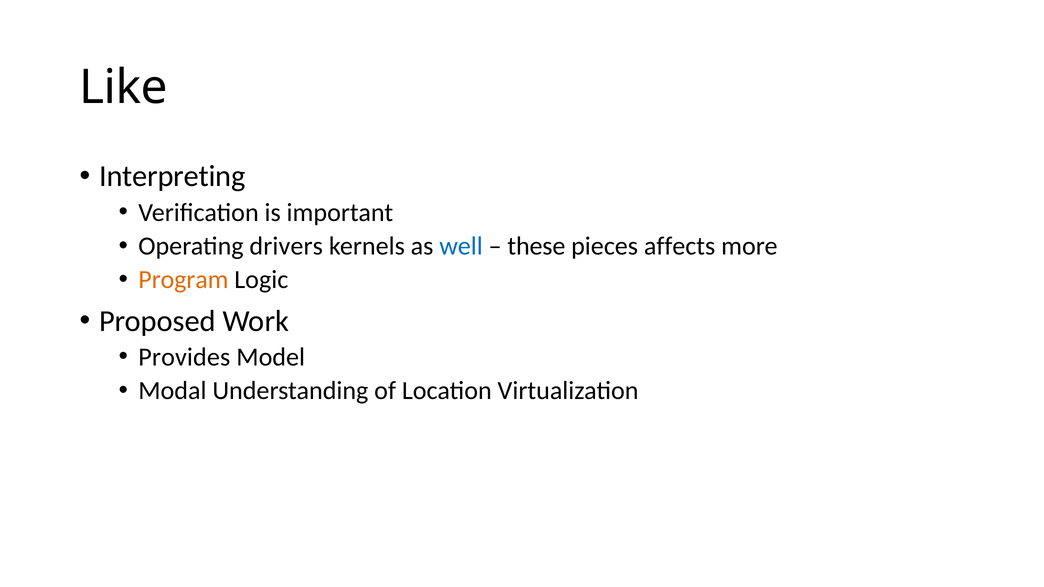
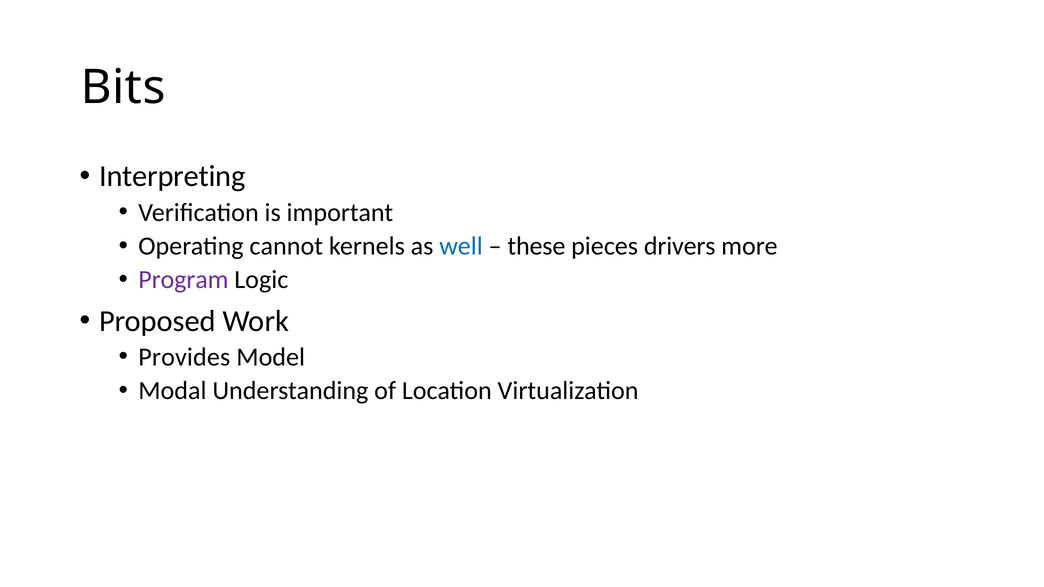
Like: Like -> Bits
drivers: drivers -> cannot
affects: affects -> drivers
Program colour: orange -> purple
